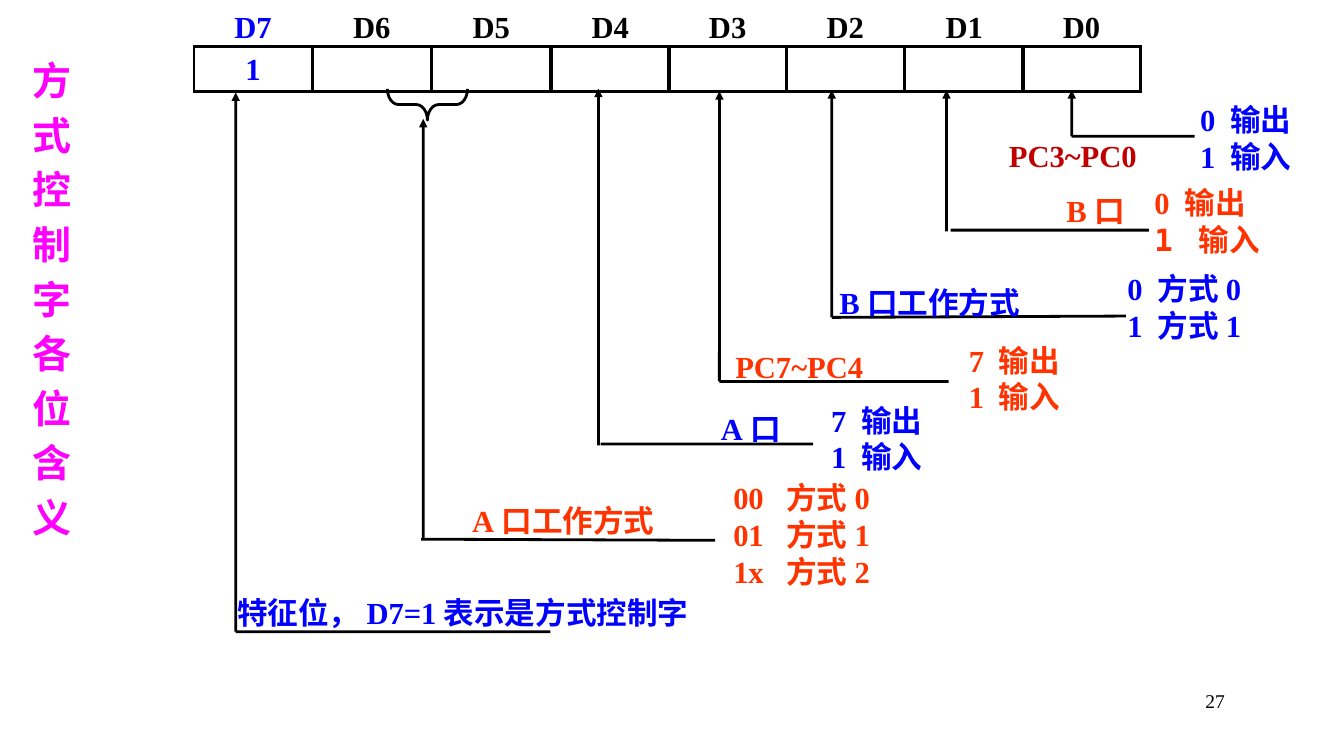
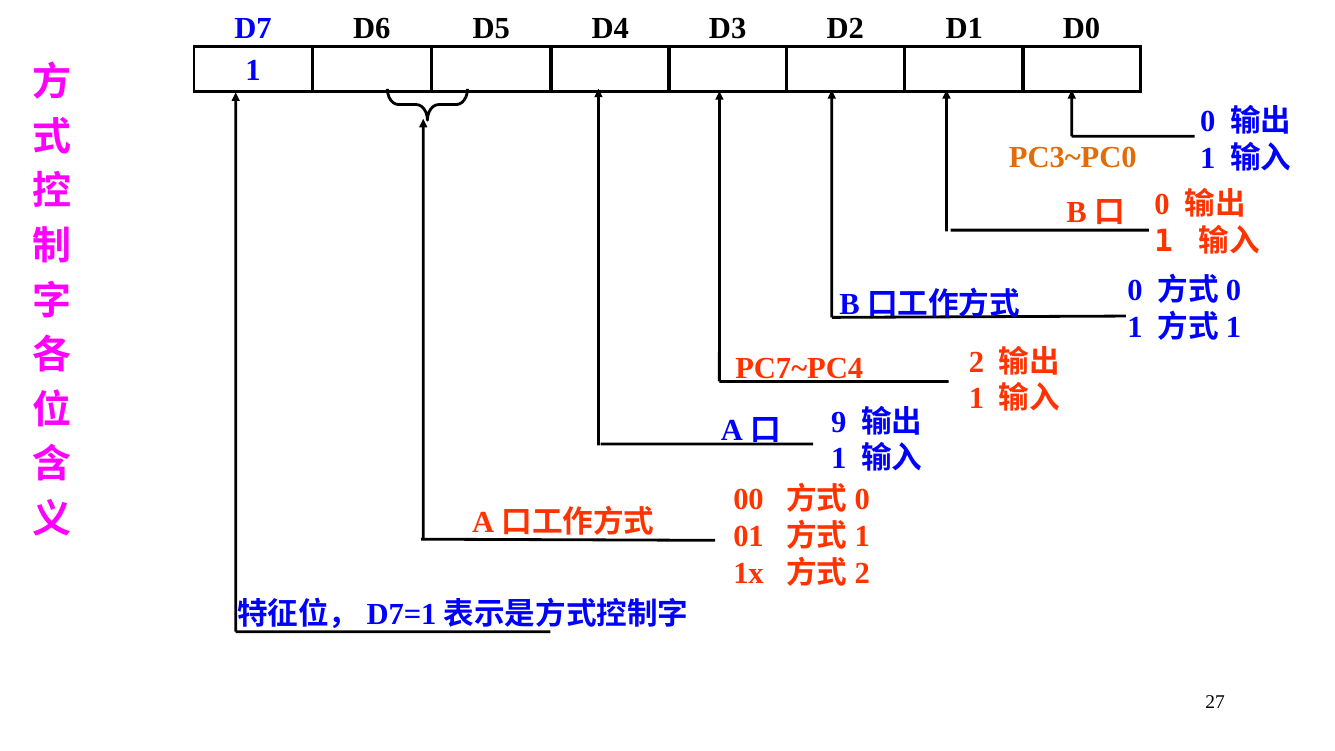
PC3~PC0 colour: red -> orange
PC7~PC4 7: 7 -> 2
7 at (839, 422): 7 -> 9
